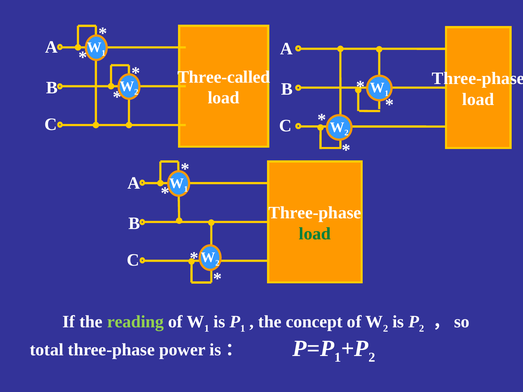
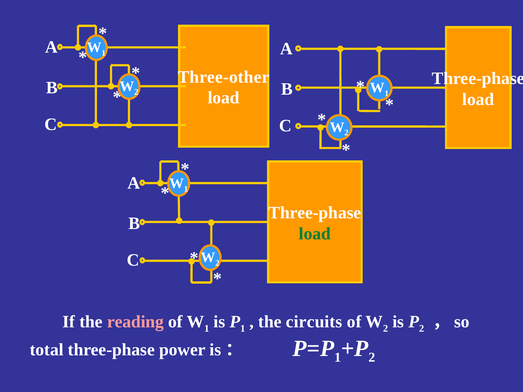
Three-called: Three-called -> Three-other
reading colour: light green -> pink
concept: concept -> circuits
